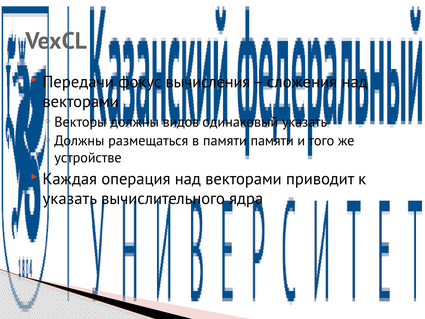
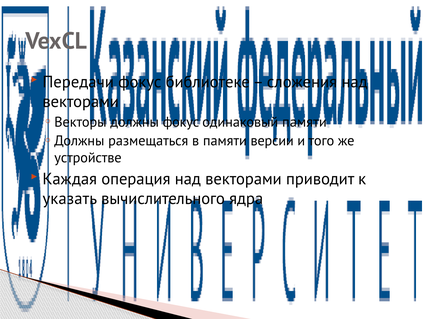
вычисления: вычисления -> библиотеке
должны видов: видов -> фокус
одинаковый указать: указать -> памяти
памяти памяти: памяти -> версии
